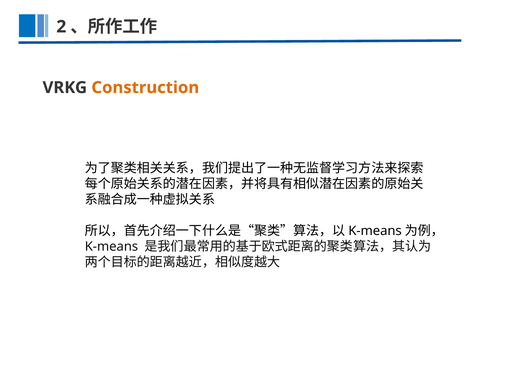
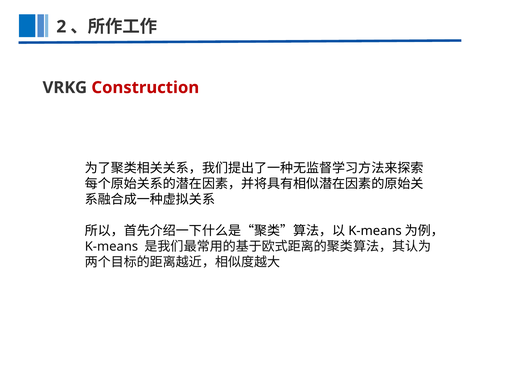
Construction colour: orange -> red
